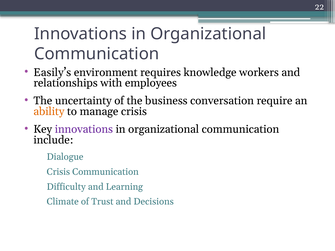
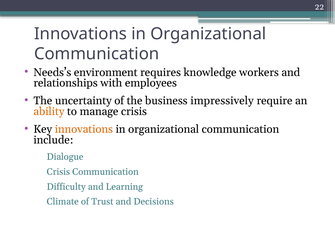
Easily’s: Easily’s -> Needs’s
conversation: conversation -> impressively
innovations at (84, 129) colour: purple -> orange
